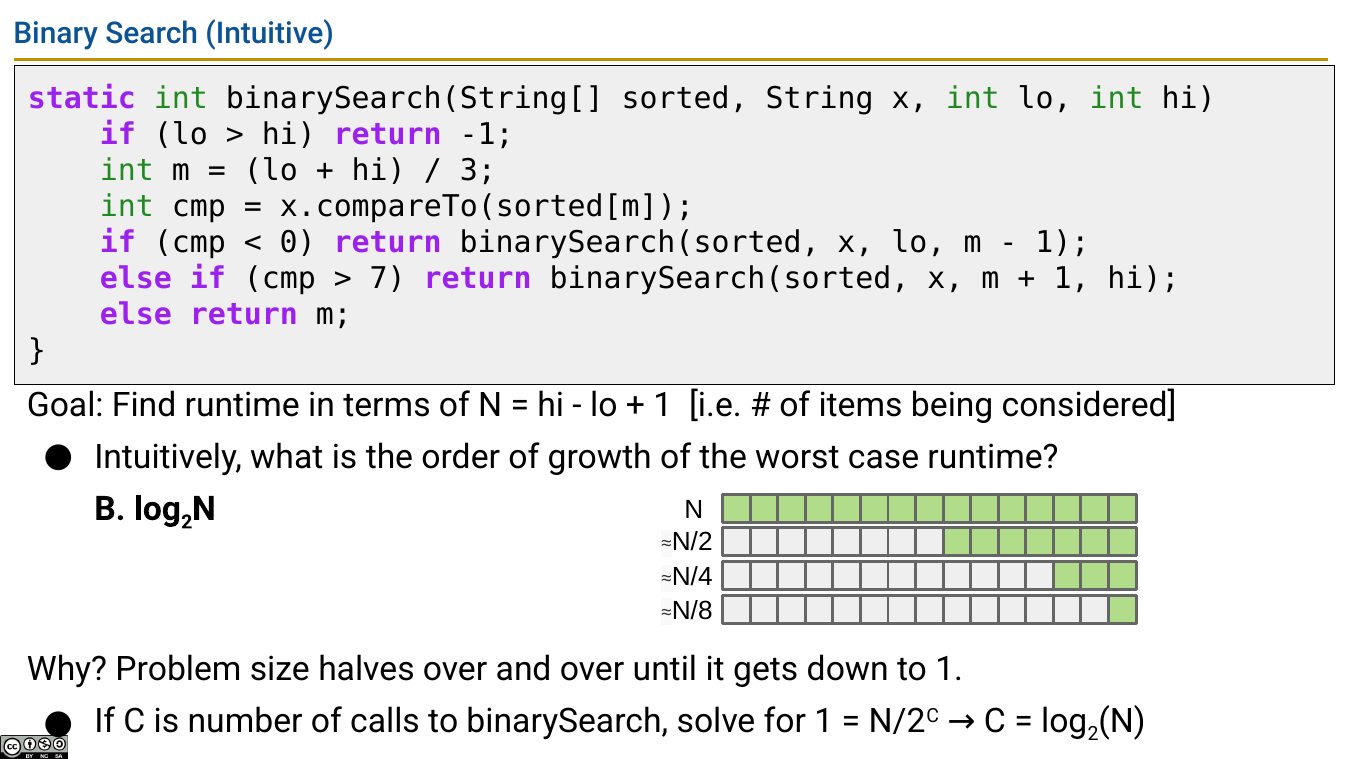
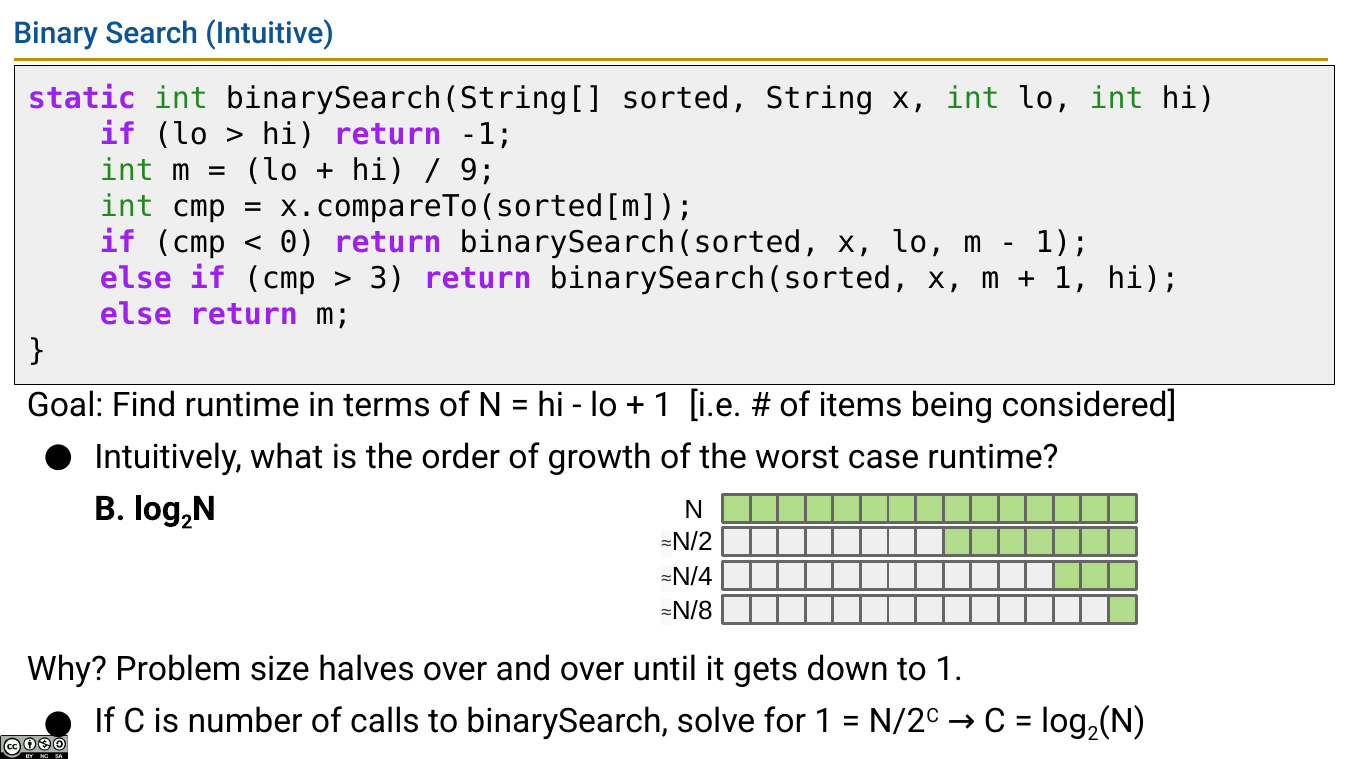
3: 3 -> 9
7: 7 -> 3
